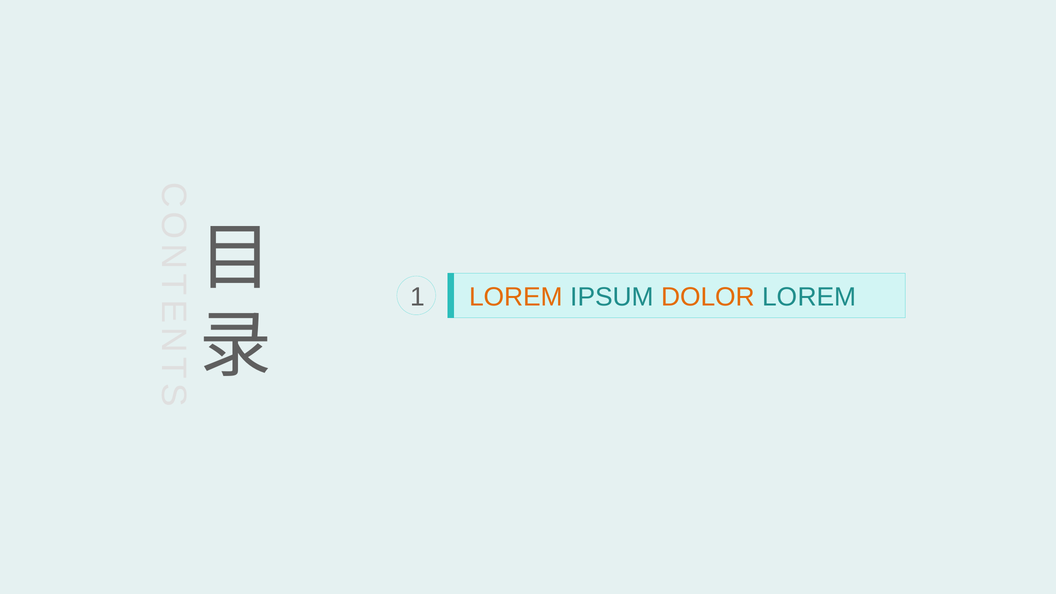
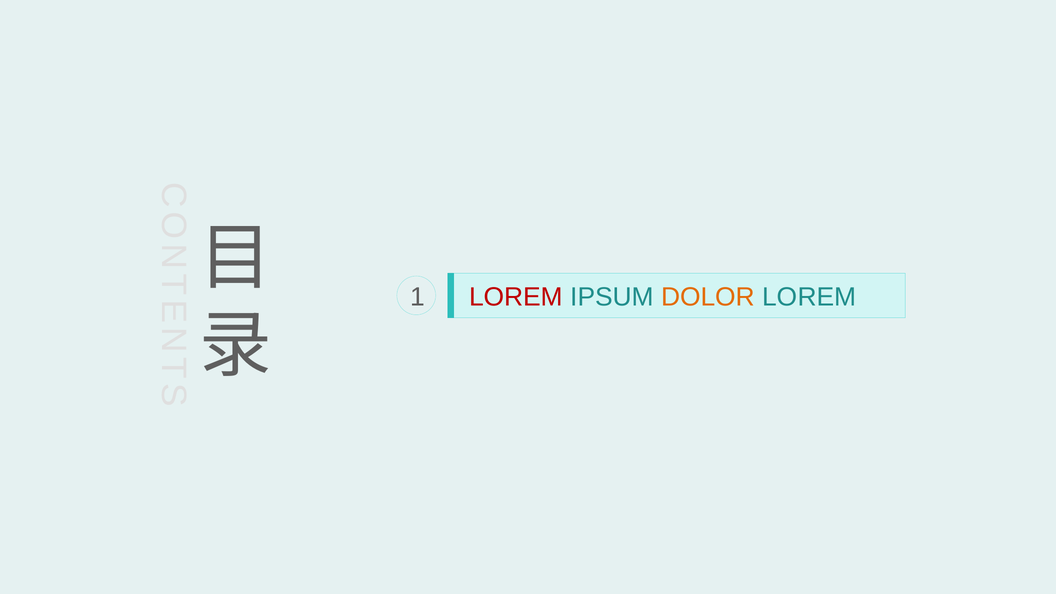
LOREM at (516, 297) colour: orange -> red
